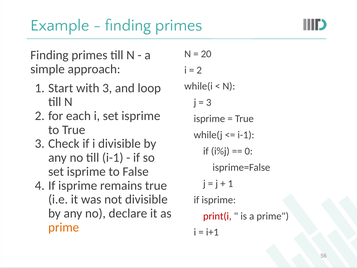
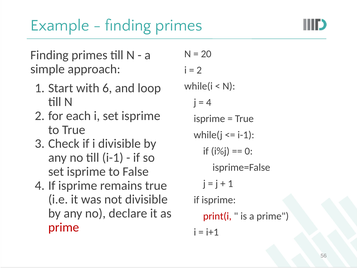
with 3: 3 -> 6
3 at (209, 102): 3 -> 4
prime at (64, 227) colour: orange -> red
